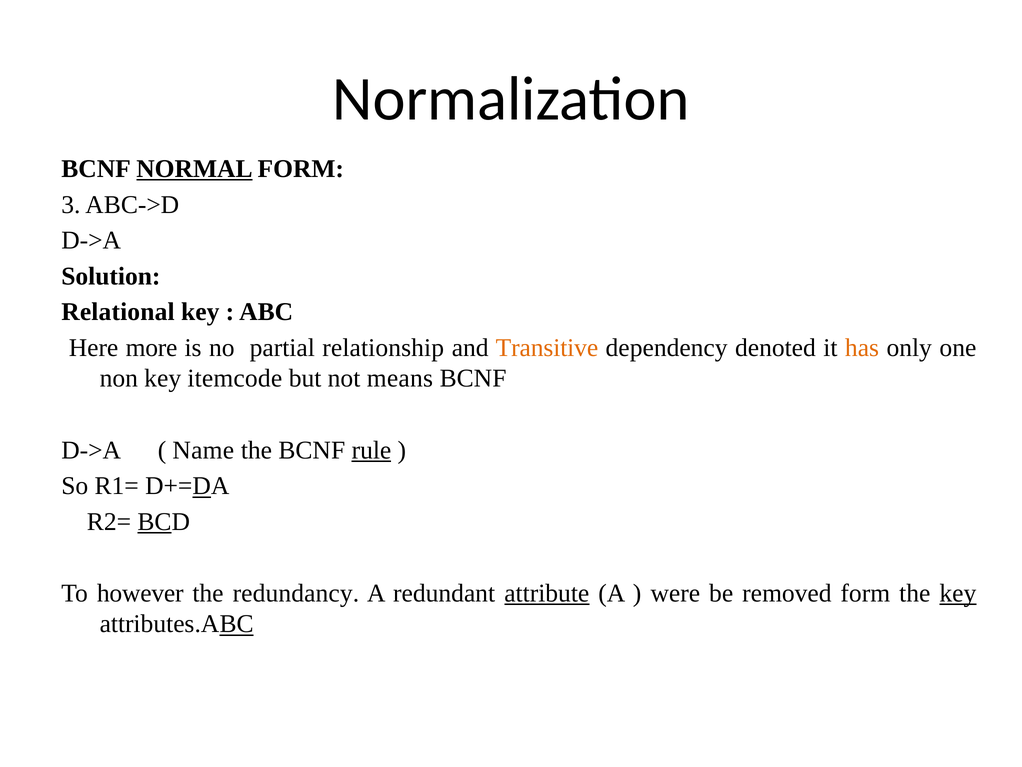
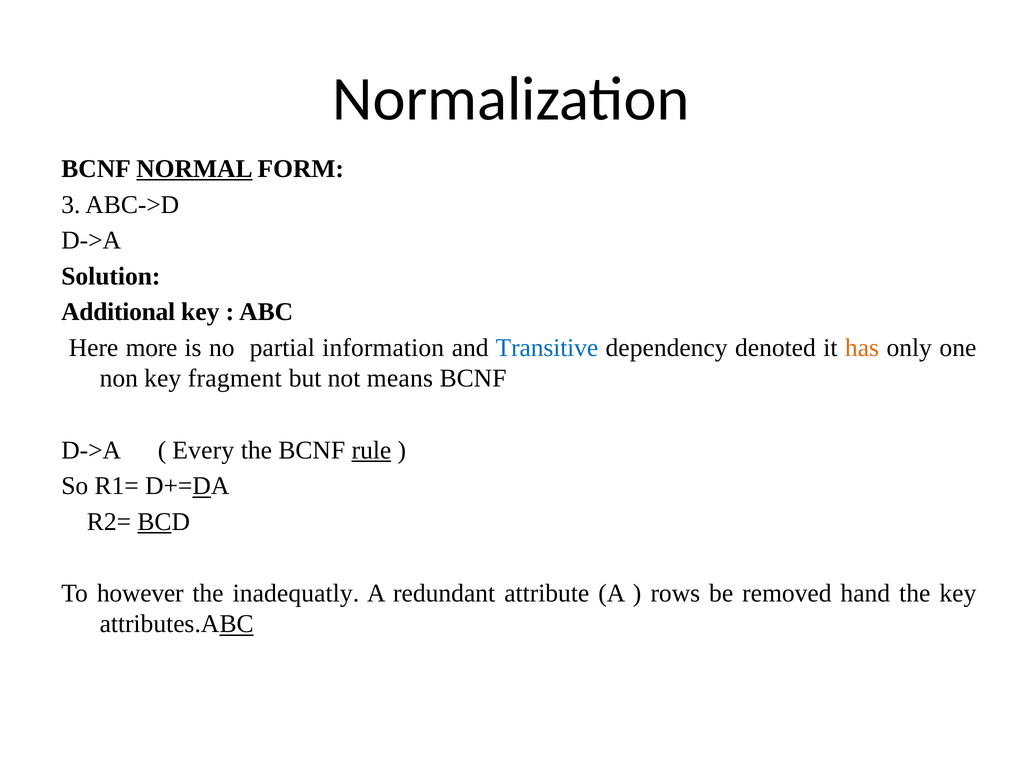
Relational: Relational -> Additional
relationship: relationship -> information
Transitive colour: orange -> blue
itemcode: itemcode -> fragment
Name: Name -> Every
redundancy: redundancy -> inadequatly
attribute underline: present -> none
were: were -> rows
removed form: form -> hand
key at (958, 593) underline: present -> none
